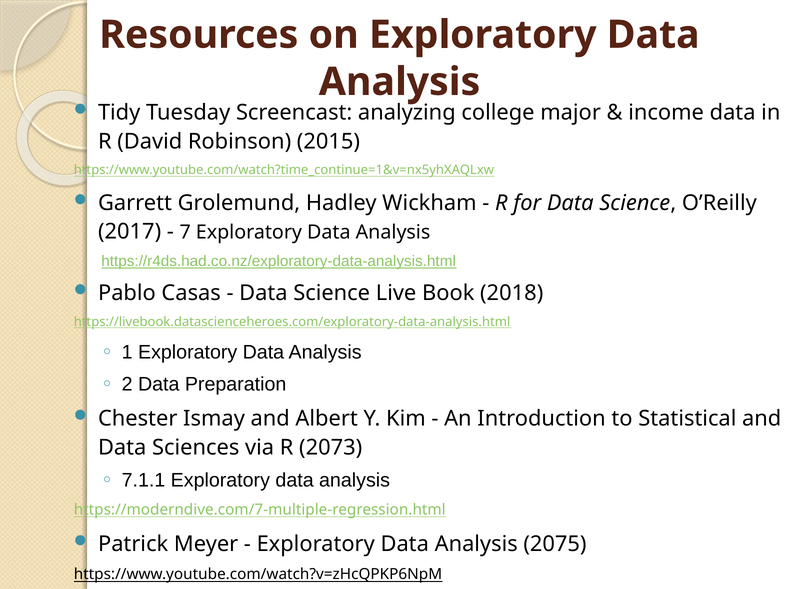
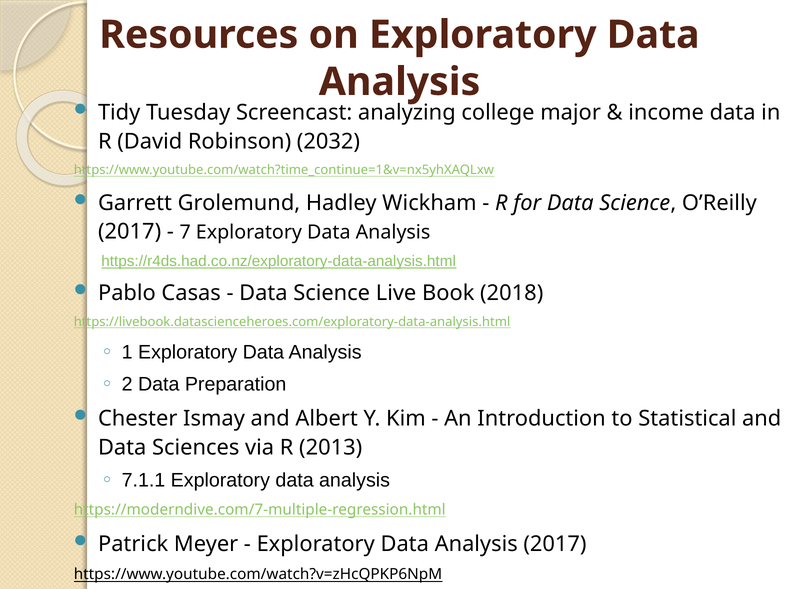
2015: 2015 -> 2032
2073: 2073 -> 2013
Analysis 2075: 2075 -> 2017
